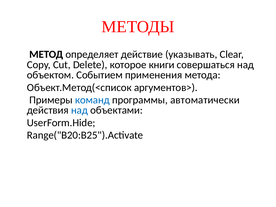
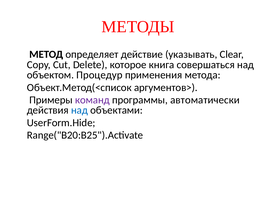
книги: книги -> книга
Событием: Событием -> Процедур
команд colour: blue -> purple
